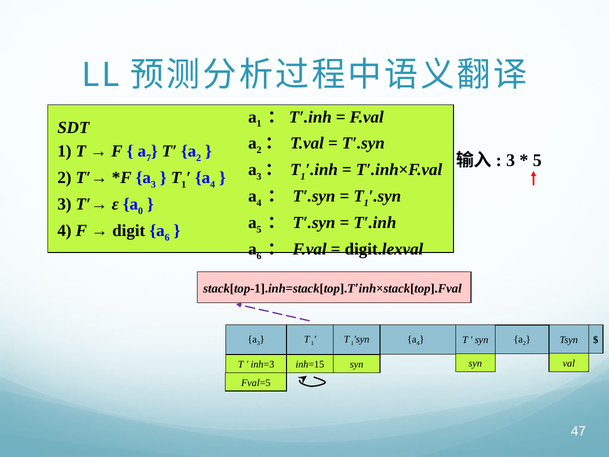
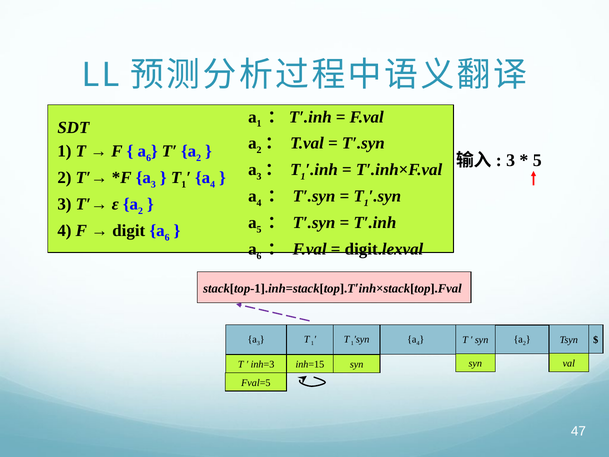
7 at (149, 158): 7 -> 6
0 at (140, 211): 0 -> 2
